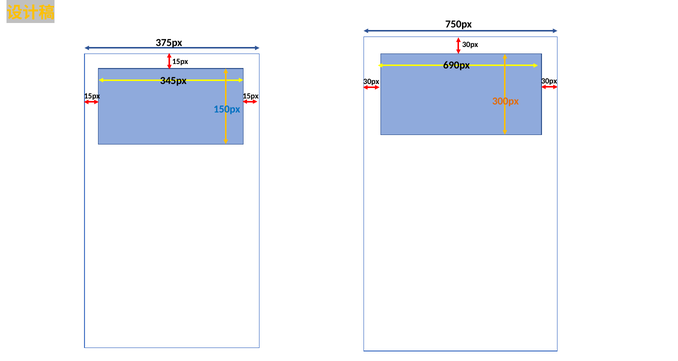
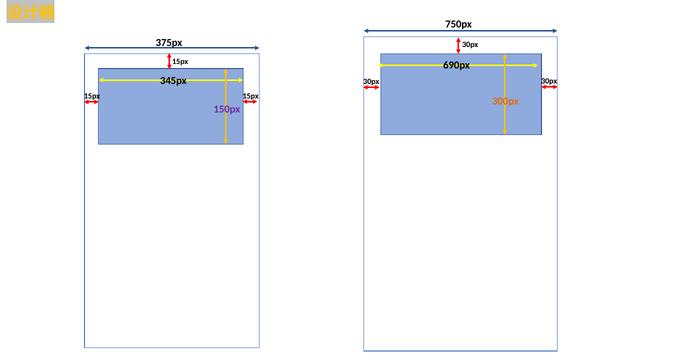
150px colour: blue -> purple
